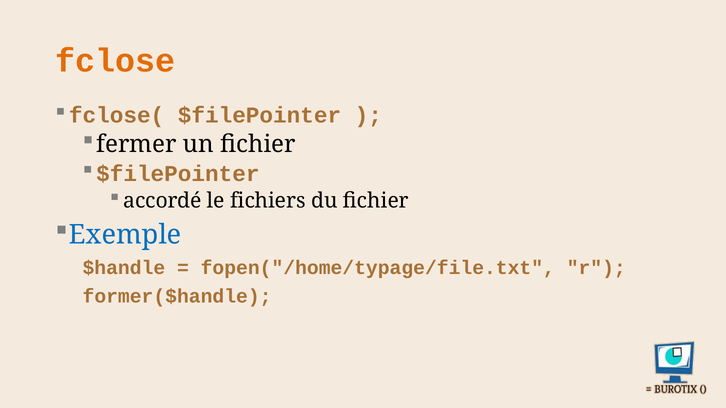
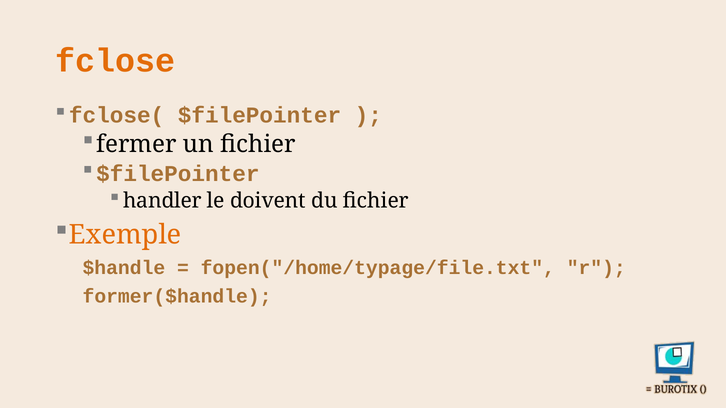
accordé: accordé -> handler
fichiers: fichiers -> doivent
Exemple colour: blue -> orange
